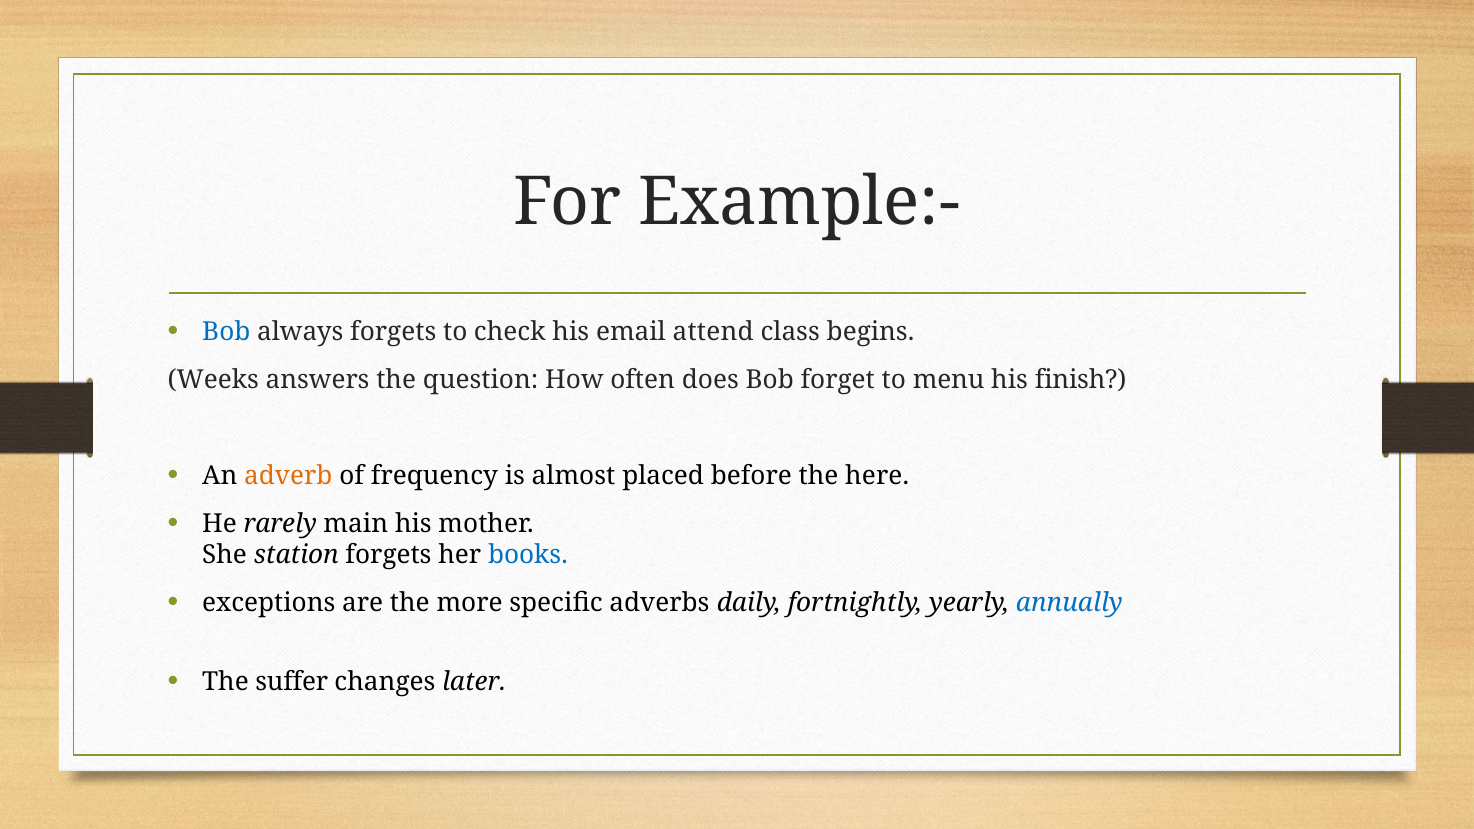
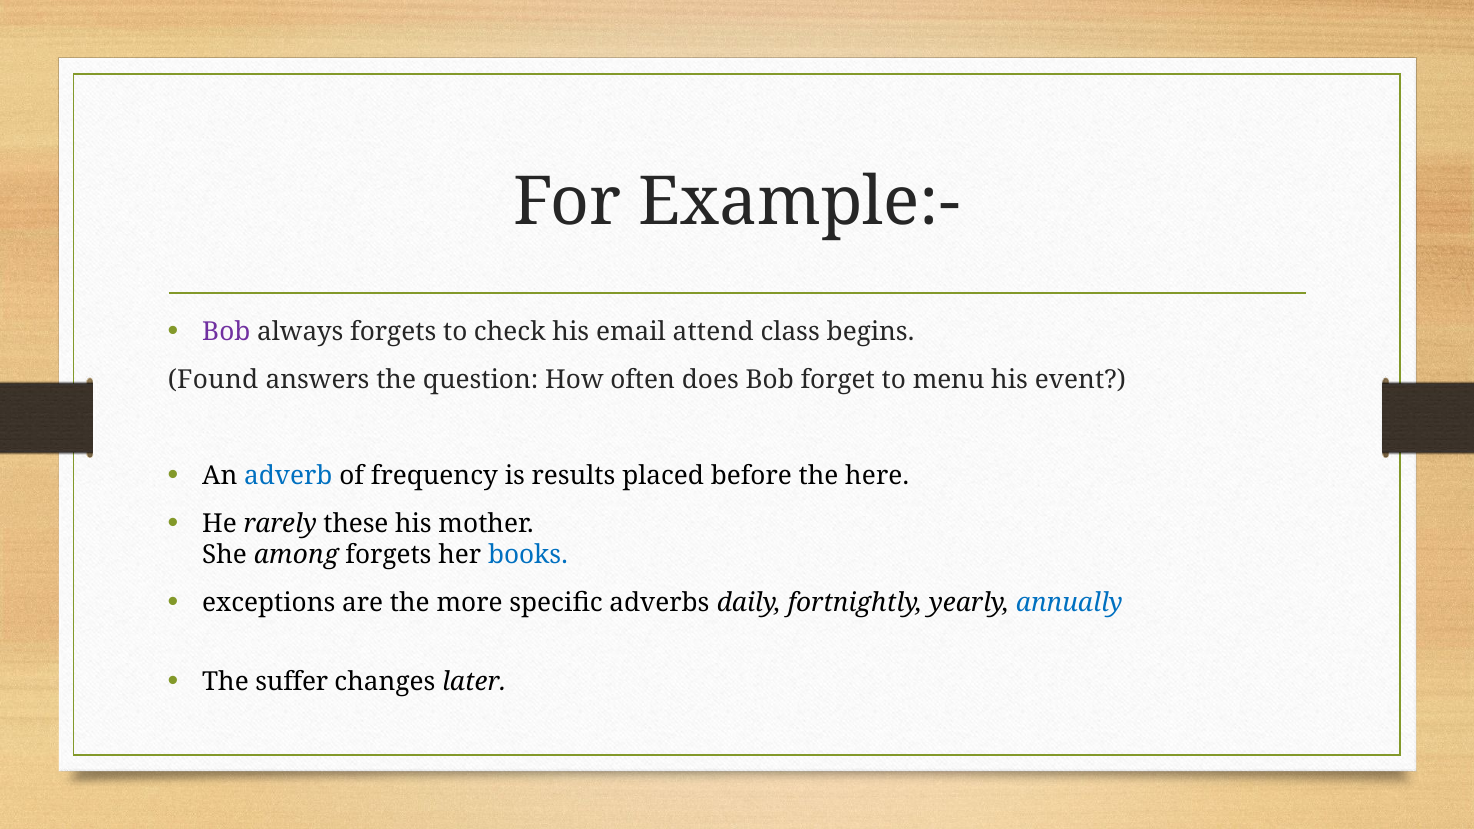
Bob at (226, 332) colour: blue -> purple
Weeks: Weeks -> Found
finish: finish -> event
adverb colour: orange -> blue
almost: almost -> results
main: main -> these
station: station -> among
